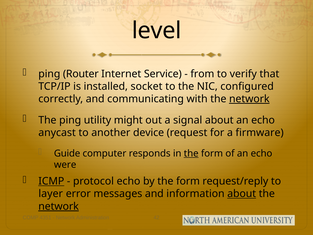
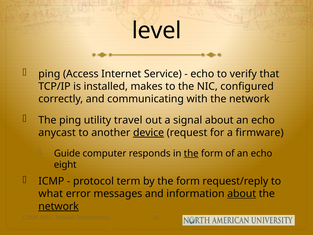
Router: Router -> Access
from at (202, 74): from -> echo
socket: socket -> makes
network at (249, 99) underline: present -> none
might: might -> travel
device underline: none -> present
were: were -> eight
ICMP underline: present -> none
protocol echo: echo -> term
layer: layer -> what
